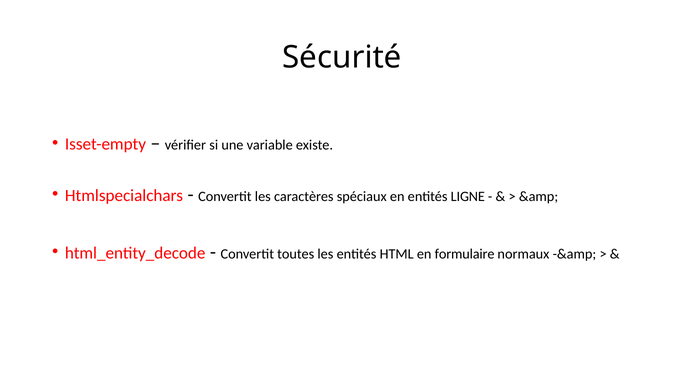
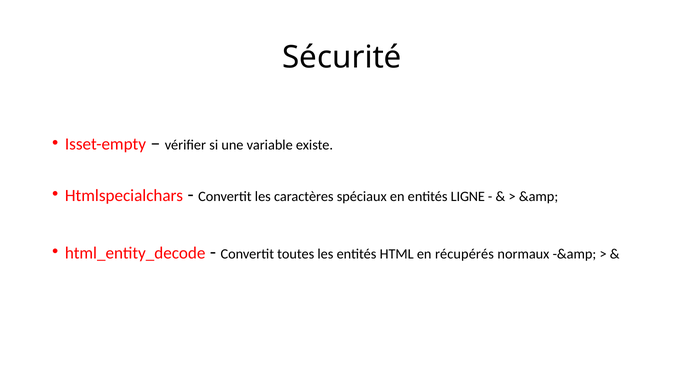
formulaire: formulaire -> récupérés
